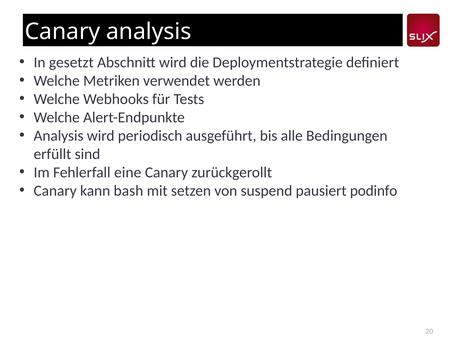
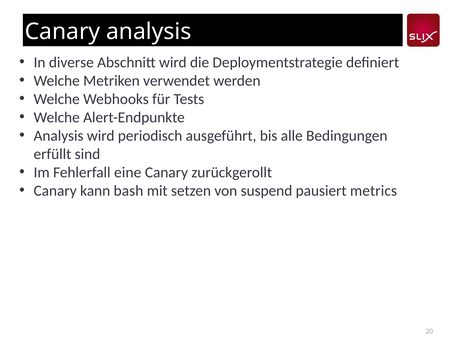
gesetzt: gesetzt -> diverse
podinfo: podinfo -> metrics
